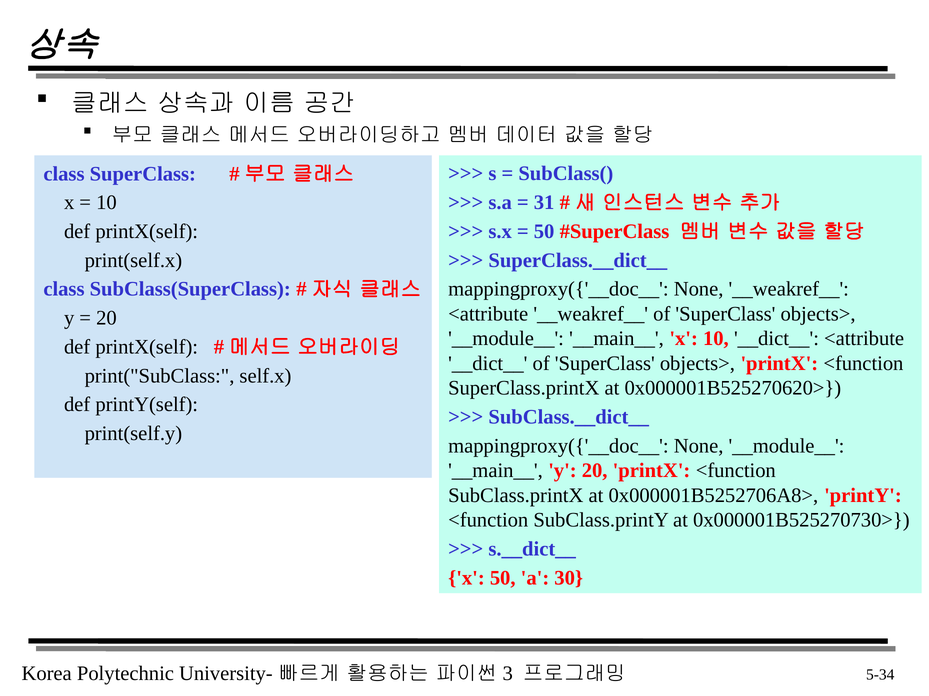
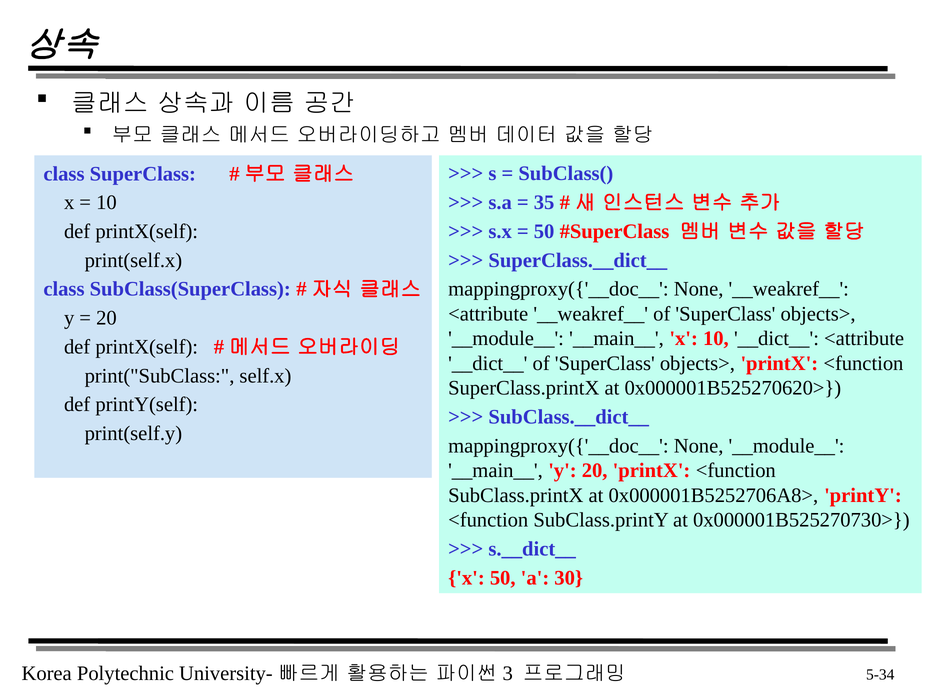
31: 31 -> 35
